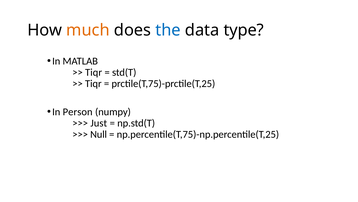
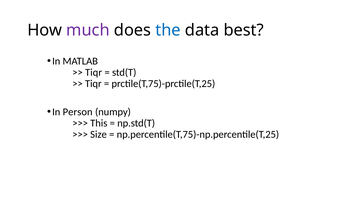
much colour: orange -> purple
type: type -> best
Just: Just -> This
Null: Null -> Size
